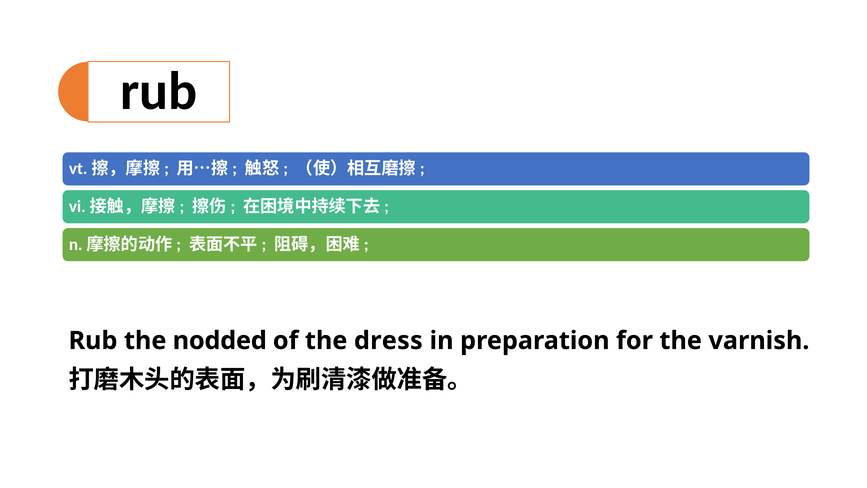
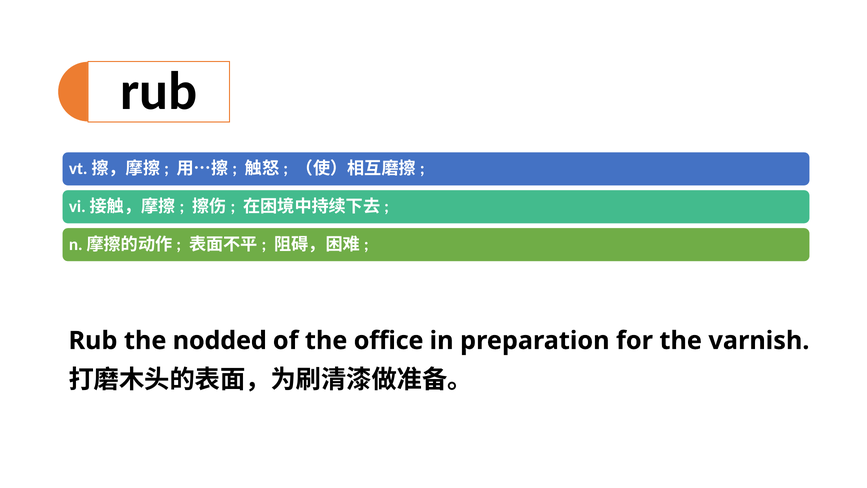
dress: dress -> office
